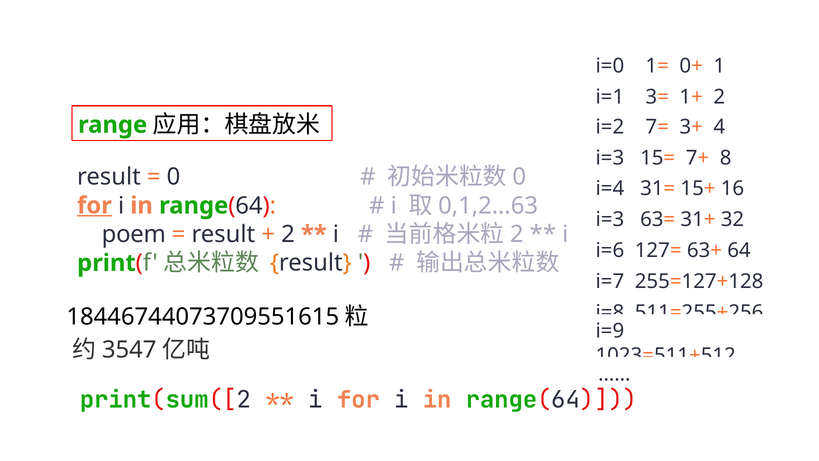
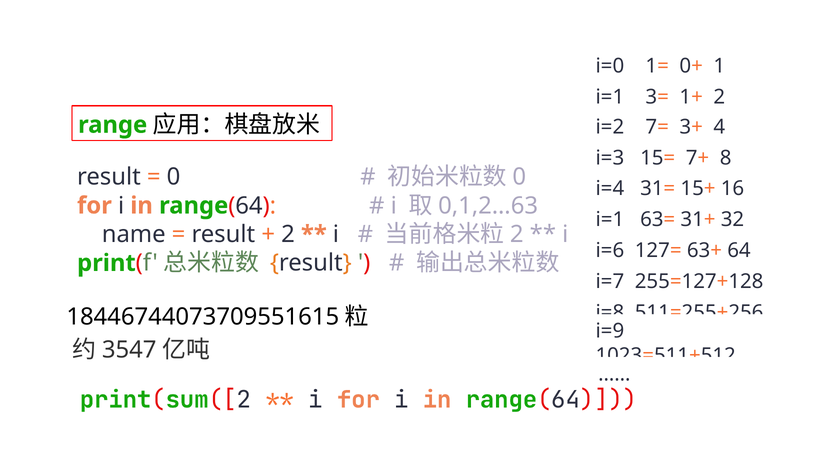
for at (94, 205) underline: present -> none
i=3 at (610, 219): i=3 -> i=1
poem: poem -> name
